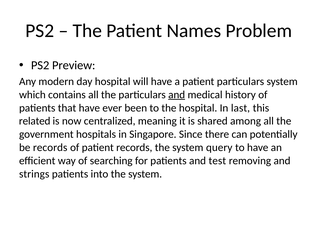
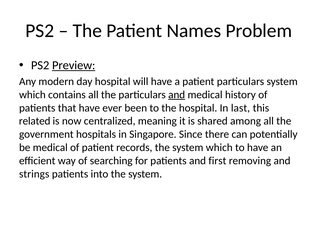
Preview underline: none -> present
be records: records -> medical
the system query: query -> which
test: test -> first
